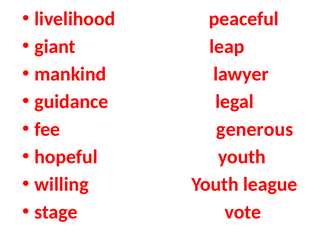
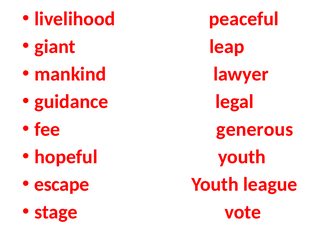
willing: willing -> escape
